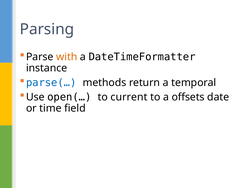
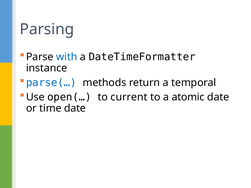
with colour: orange -> blue
offsets: offsets -> atomic
time field: field -> date
